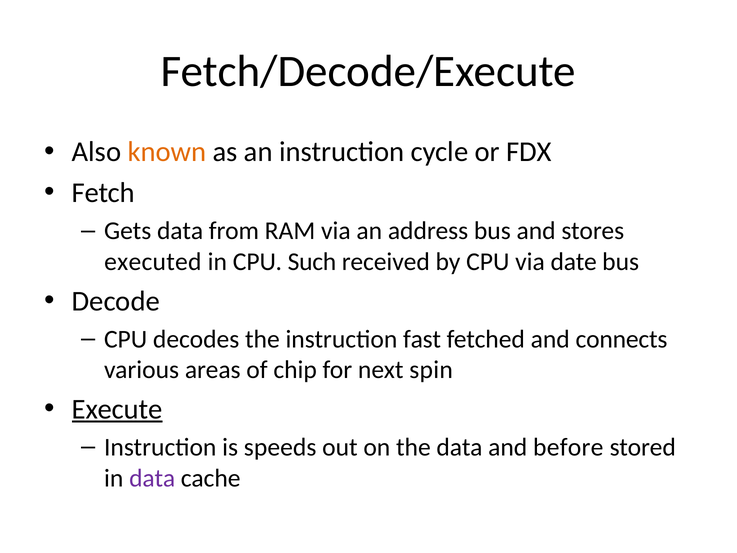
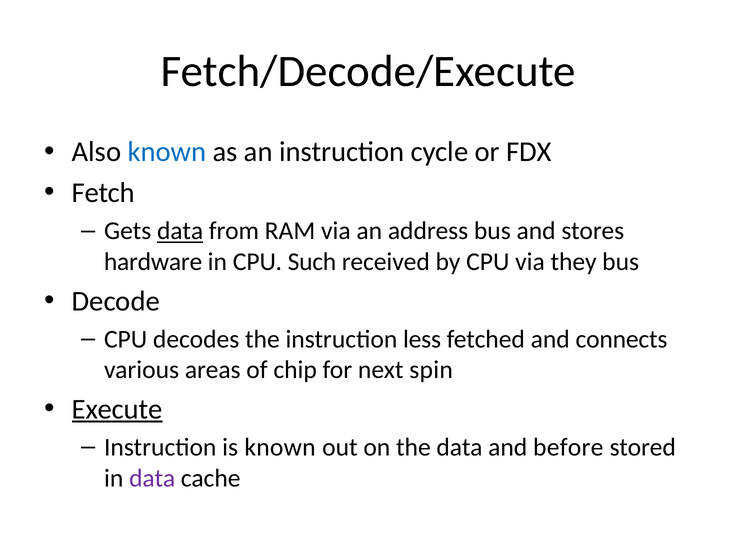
known at (167, 152) colour: orange -> blue
data at (180, 231) underline: none -> present
executed: executed -> hardware
date: date -> they
fast: fast -> less
is speeds: speeds -> known
